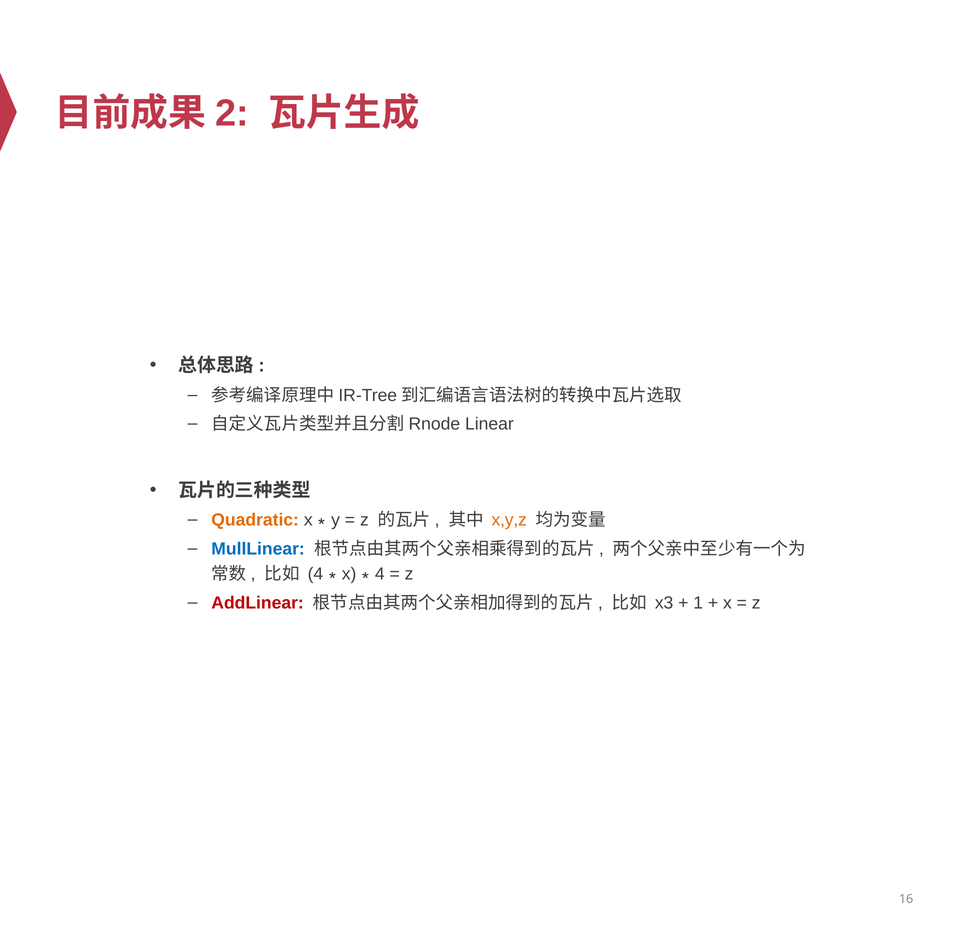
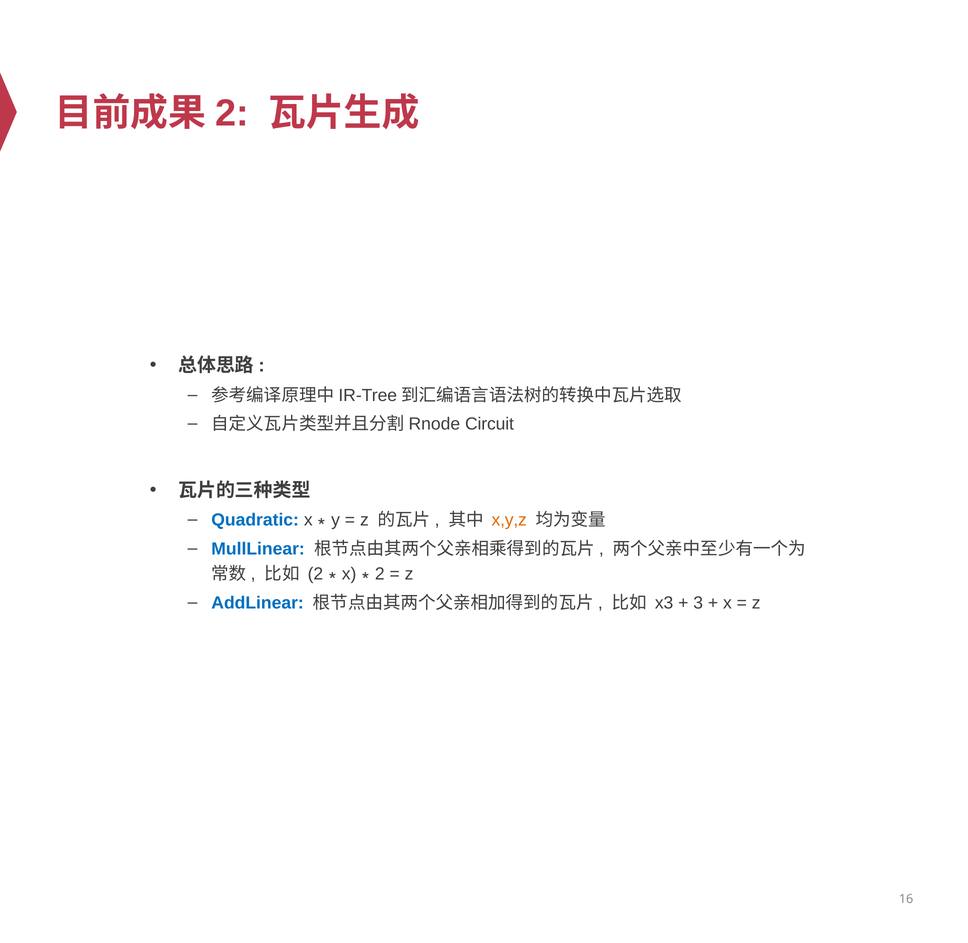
Linear: Linear -> Circuit
Quadratic colour: orange -> blue
4 at (315, 574): 4 -> 2
x 4: 4 -> 2
AddLinear colour: red -> blue
1: 1 -> 3
